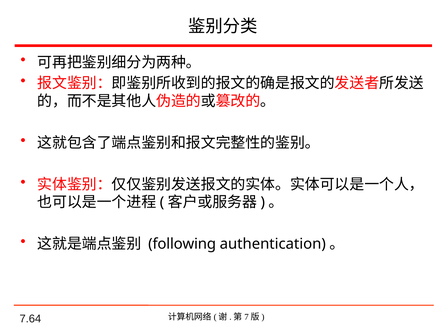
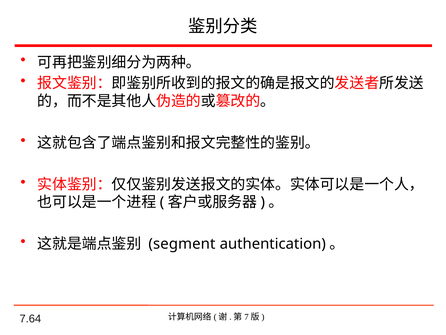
following: following -> segment
